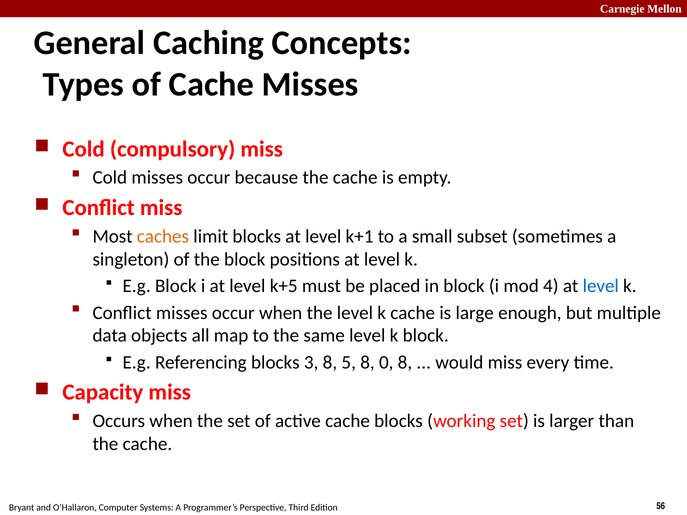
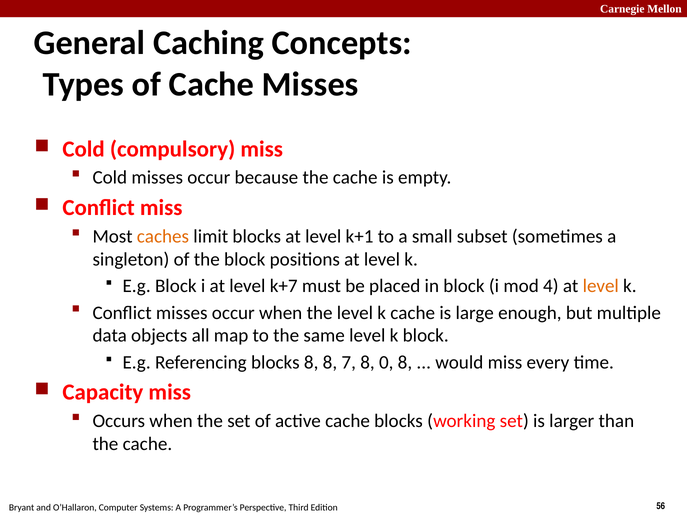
k+5: k+5 -> k+7
level at (601, 286) colour: blue -> orange
blocks 3: 3 -> 8
5: 5 -> 7
